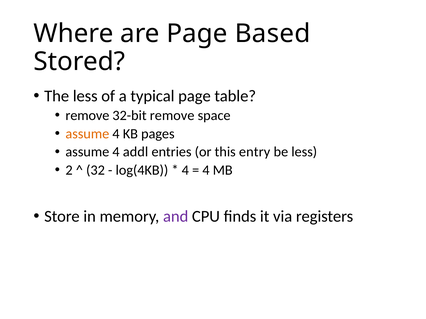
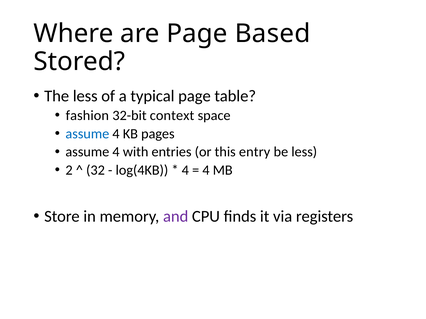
remove at (87, 116): remove -> fashion
32-bit remove: remove -> context
assume at (87, 134) colour: orange -> blue
addl: addl -> with
